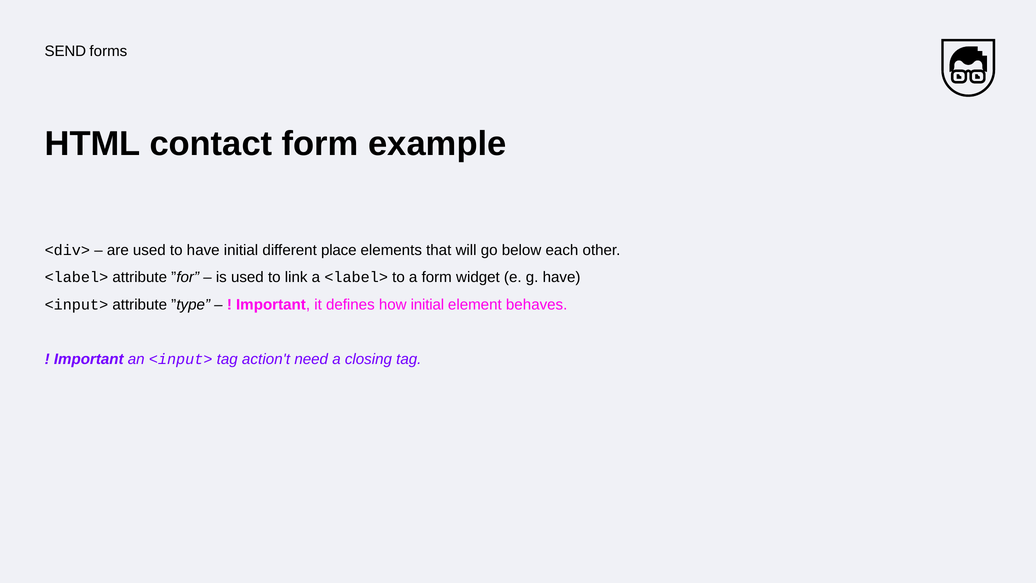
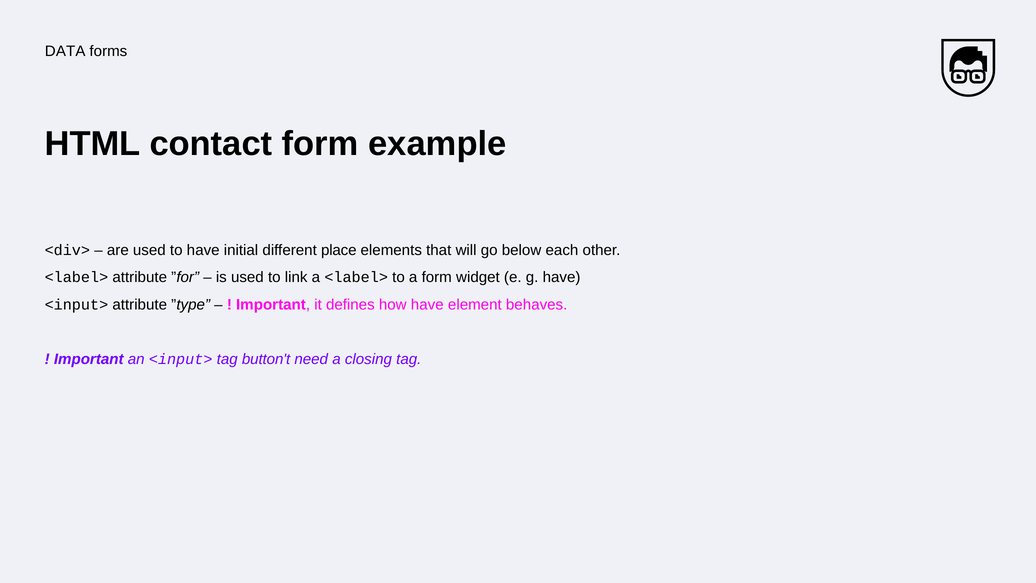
SEND: SEND -> DATA
how initial: initial -> have
action't: action't -> button't
